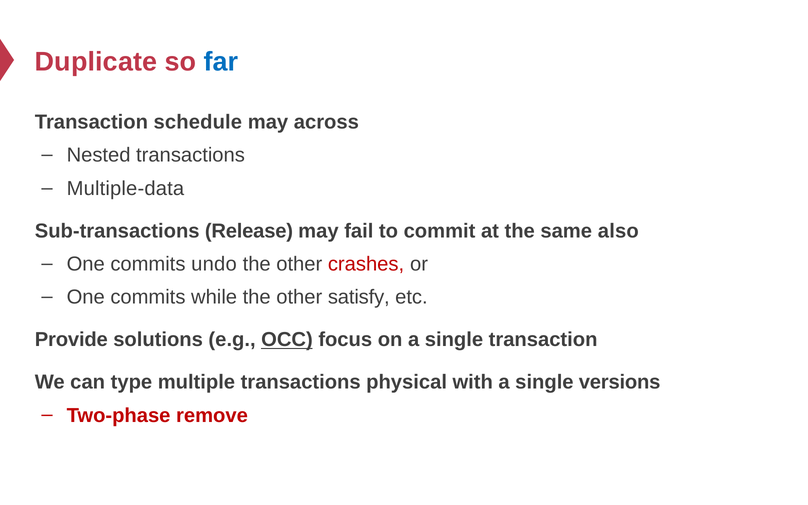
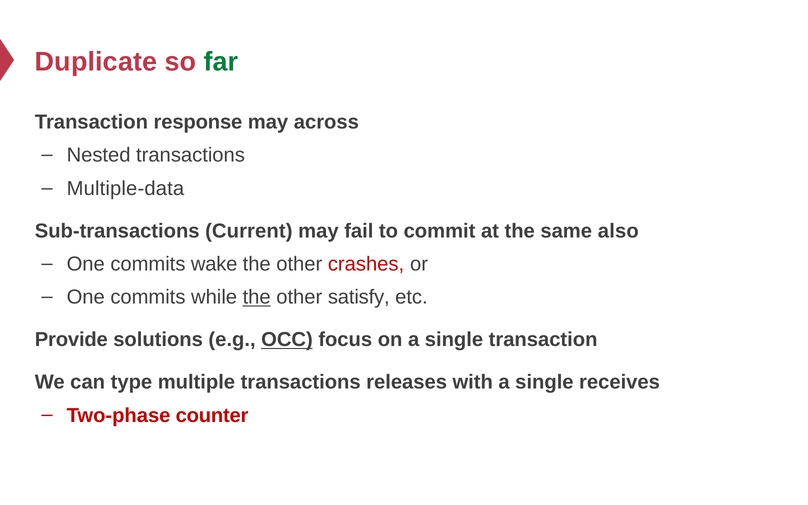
far colour: blue -> green
schedule: schedule -> response
Release: Release -> Current
undo: undo -> wake
the at (257, 297) underline: none -> present
physical: physical -> releases
versions: versions -> receives
remove: remove -> counter
